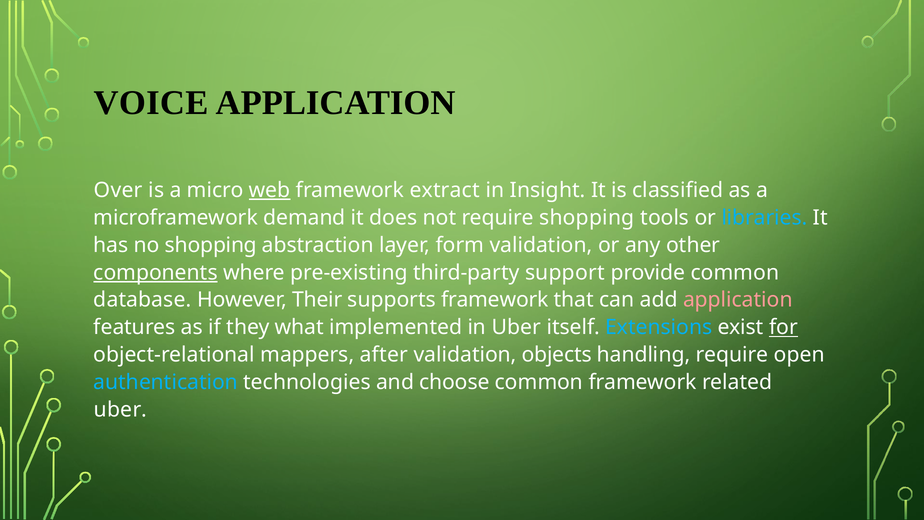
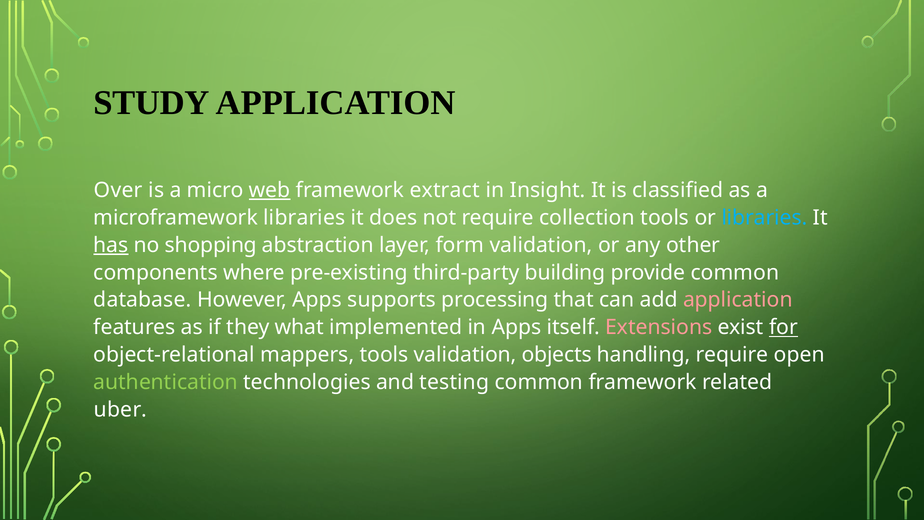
VOICE: VOICE -> STUDY
microframework demand: demand -> libraries
require shopping: shopping -> collection
has underline: none -> present
components underline: present -> none
support: support -> building
However Their: Their -> Apps
supports framework: framework -> processing
in Uber: Uber -> Apps
Extensions colour: light blue -> pink
mappers after: after -> tools
authentication colour: light blue -> light green
choose: choose -> testing
